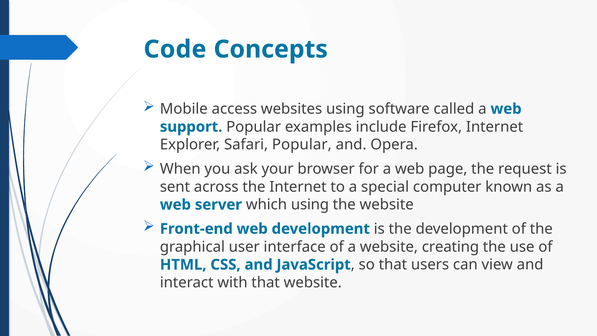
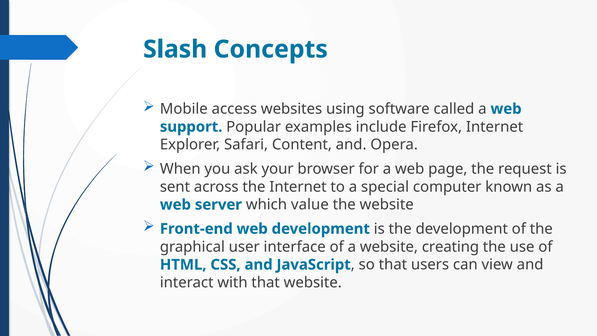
Code: Code -> Slash
Safari Popular: Popular -> Content
which using: using -> value
